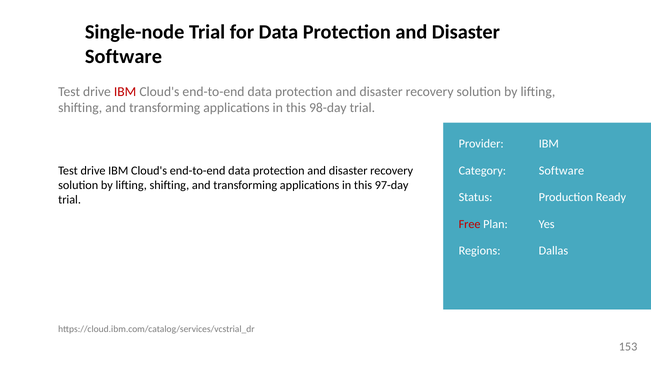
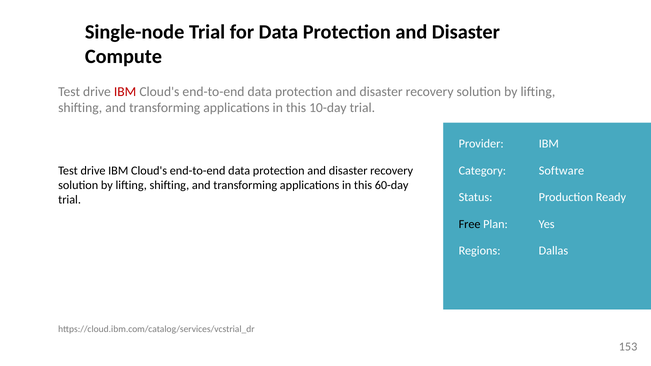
Software at (123, 56): Software -> Compute
98-day: 98-day -> 10-day
97-day: 97-day -> 60-day
Free colour: red -> black
